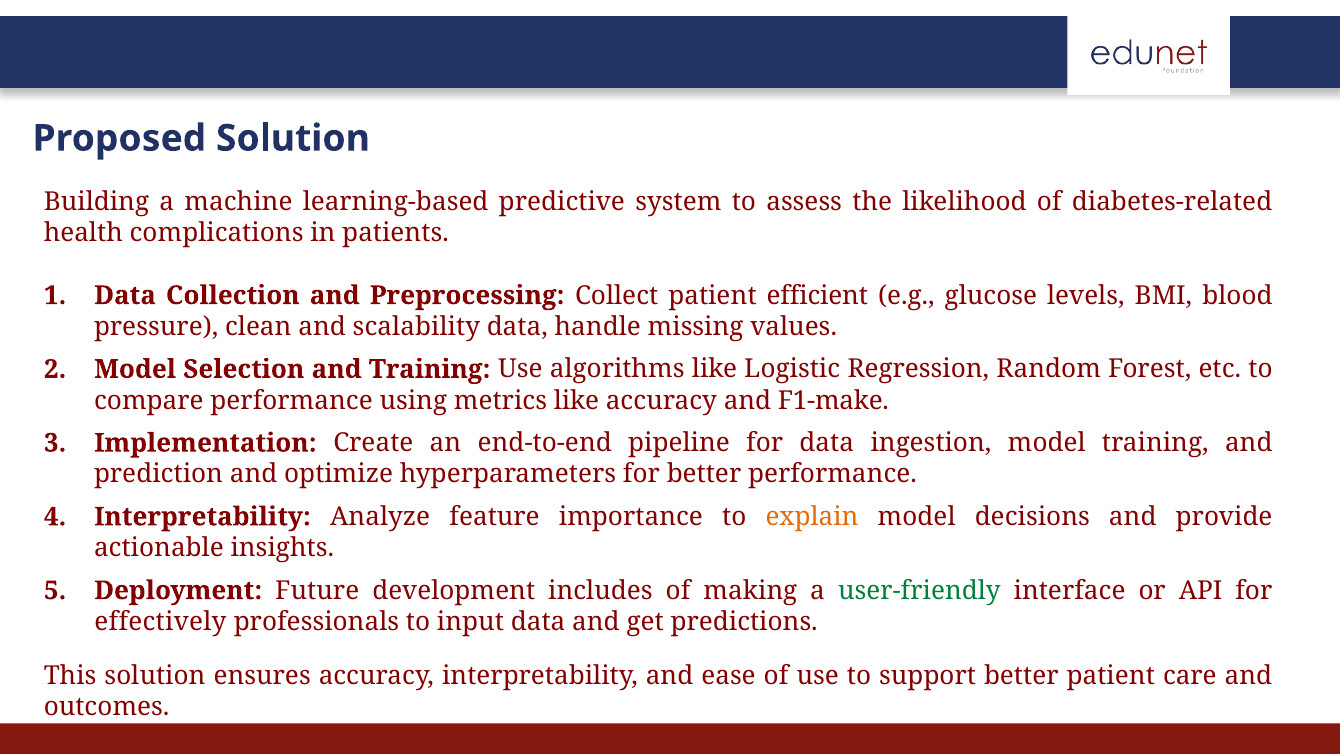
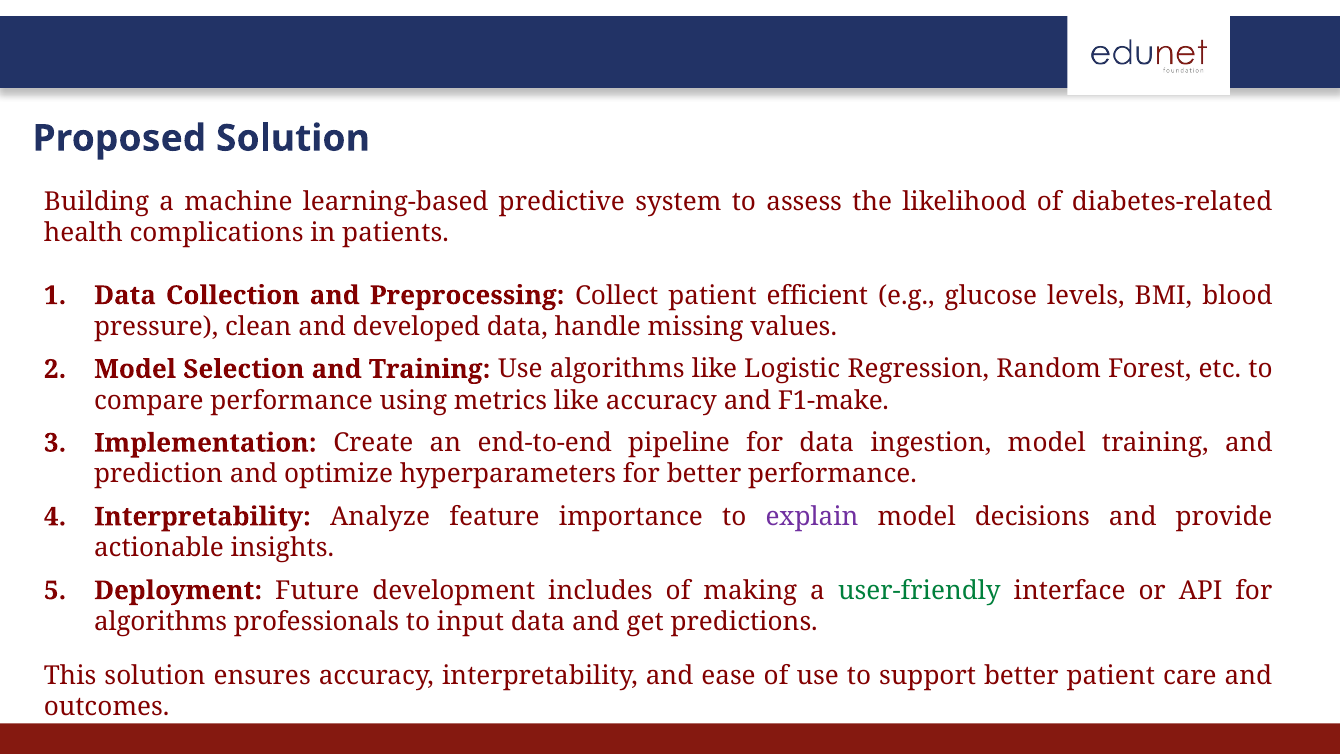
scalability: scalability -> developed
explain colour: orange -> purple
effectively at (160, 622): effectively -> algorithms
